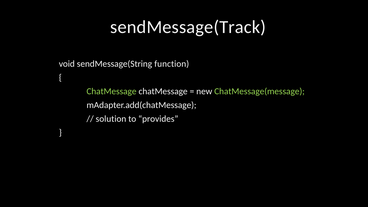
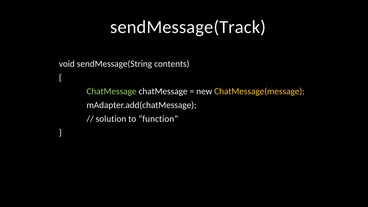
function: function -> contents
ChatMessage(message colour: light green -> yellow
provides: provides -> function
